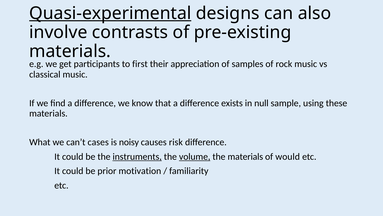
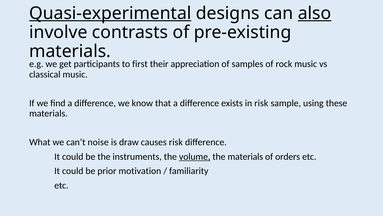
also underline: none -> present
in null: null -> risk
cases: cases -> noise
noisy: noisy -> draw
instruments underline: present -> none
would: would -> orders
